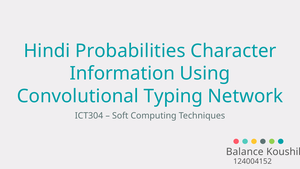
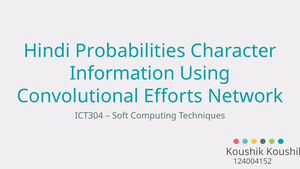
Typing: Typing -> Efforts
Balance at (245, 152): Balance -> Koushik
